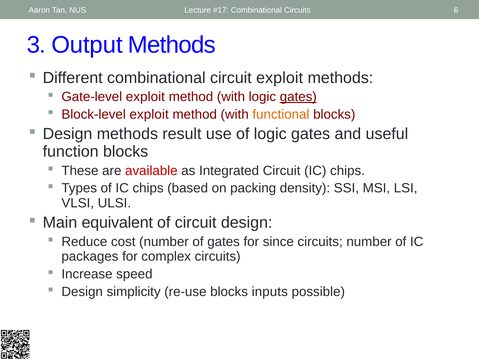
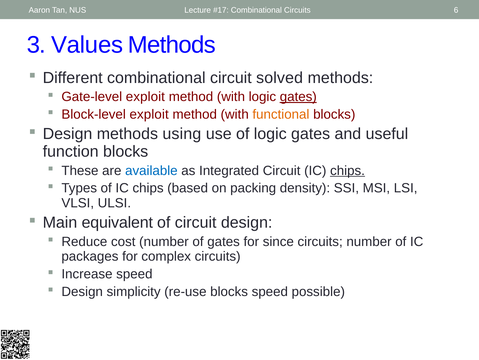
Output: Output -> Values
circuit exploit: exploit -> solved
result: result -> using
available colour: red -> blue
chips at (347, 170) underline: none -> present
blocks inputs: inputs -> speed
